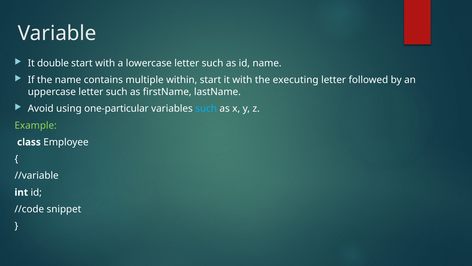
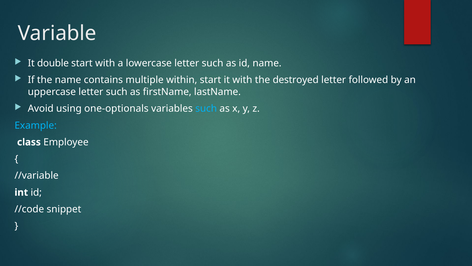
executing: executing -> destroyed
one-particular: one-particular -> one-optionals
Example colour: light green -> light blue
